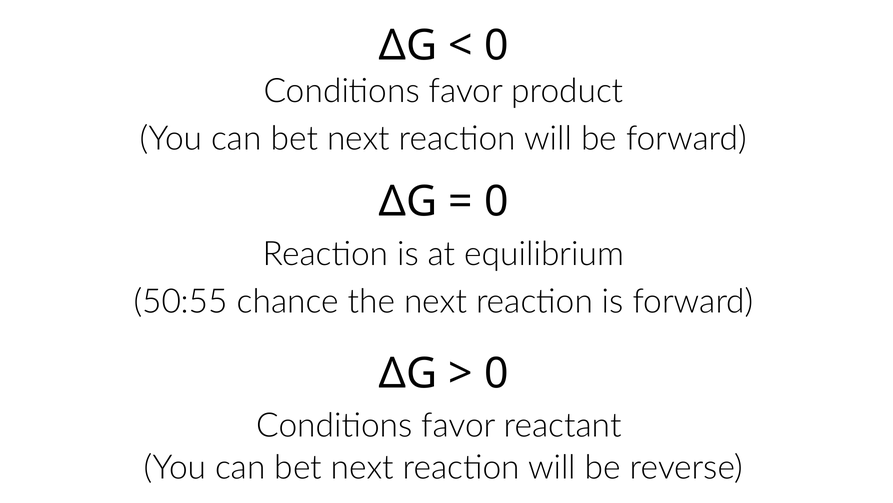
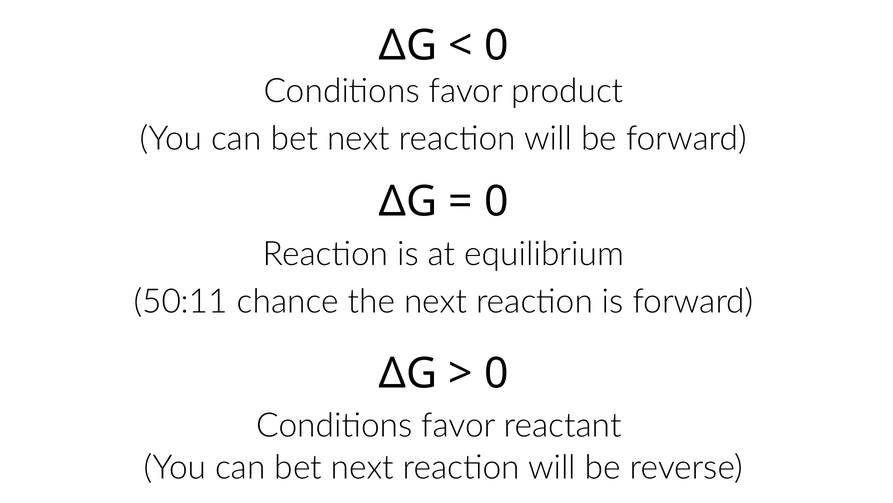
50:55: 50:55 -> 50:11
